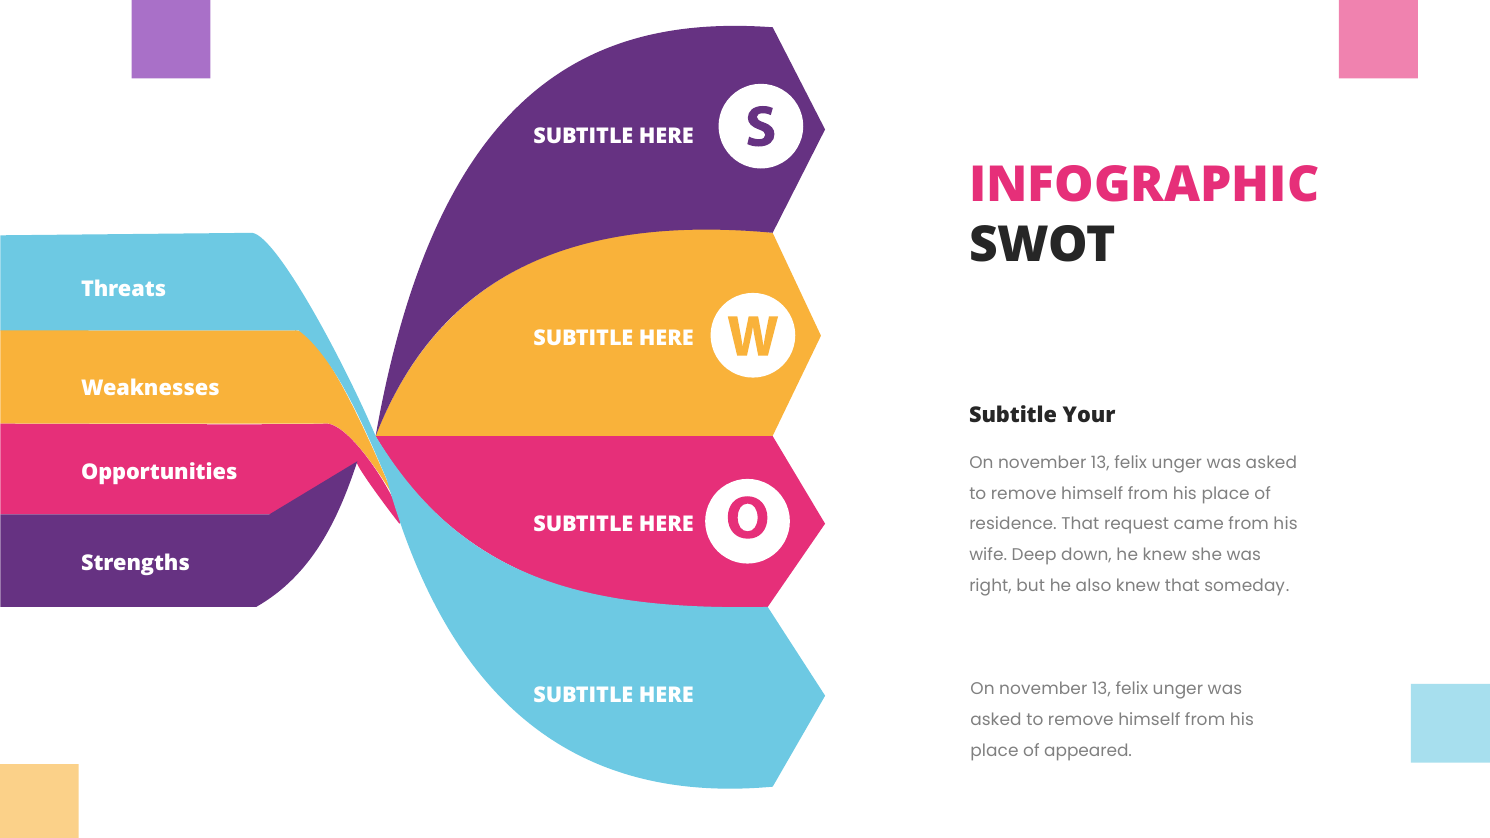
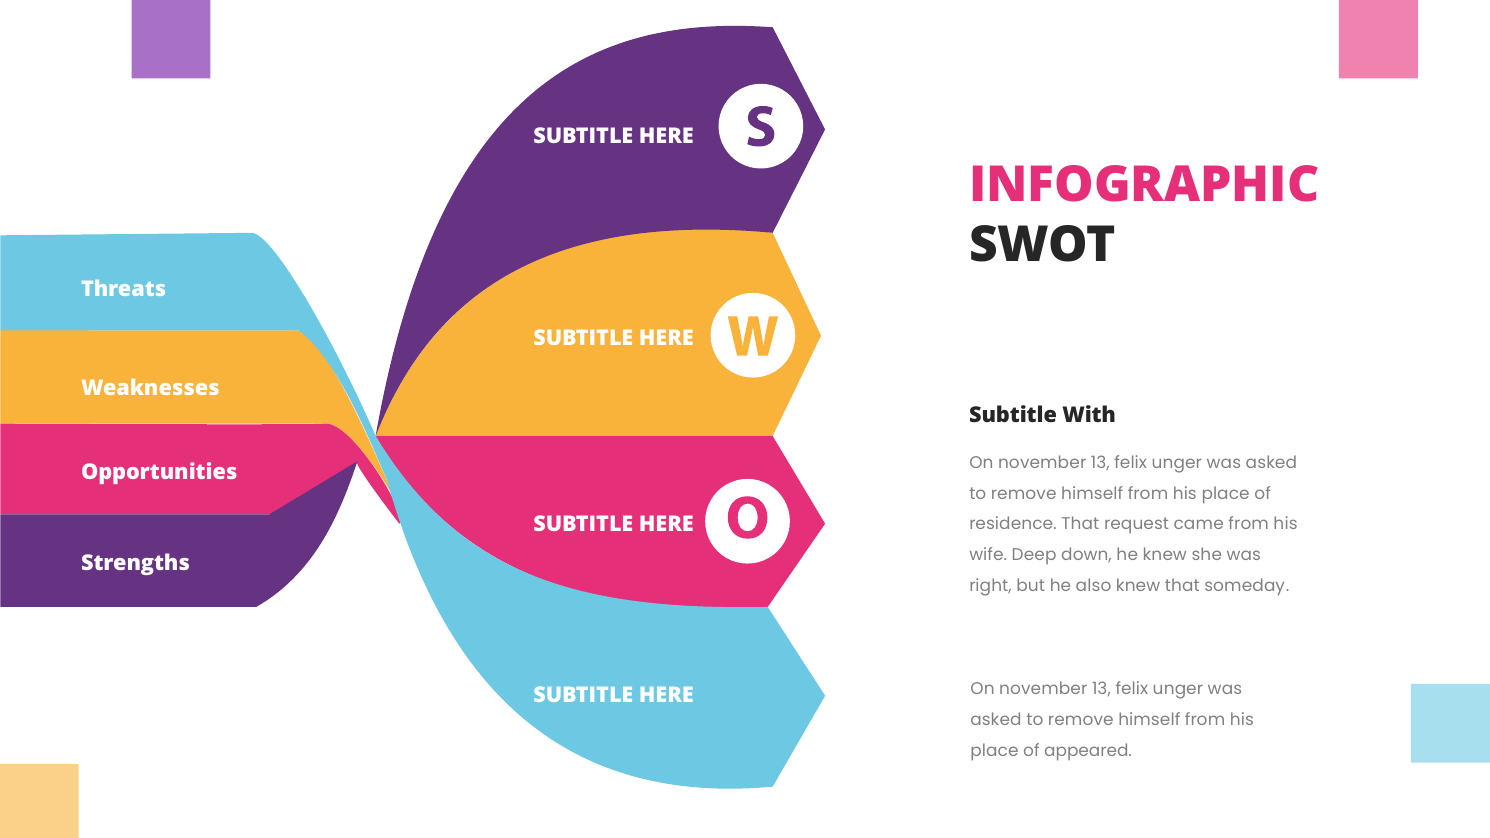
Your: Your -> With
